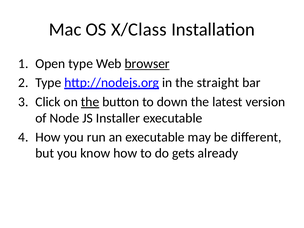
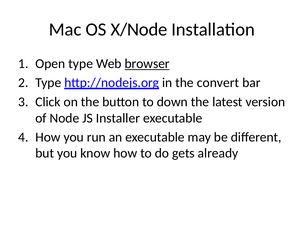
X/Class: X/Class -> X/Node
straight: straight -> convert
the at (90, 102) underline: present -> none
